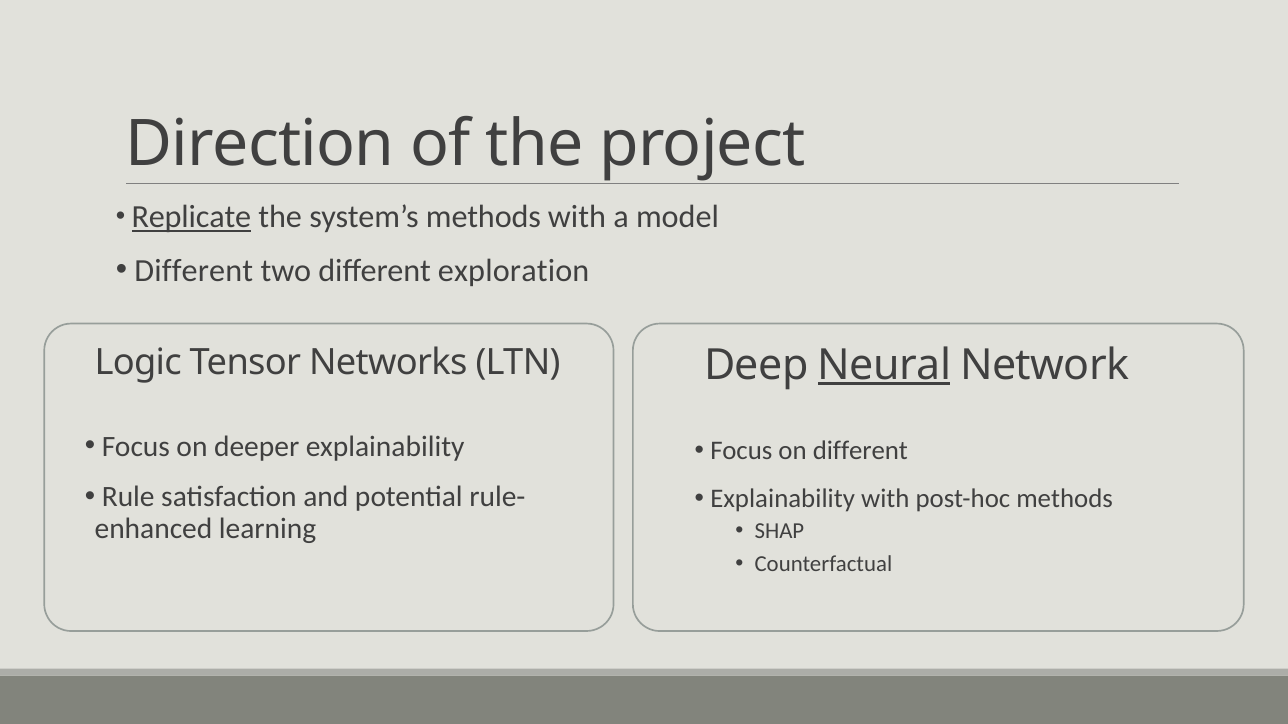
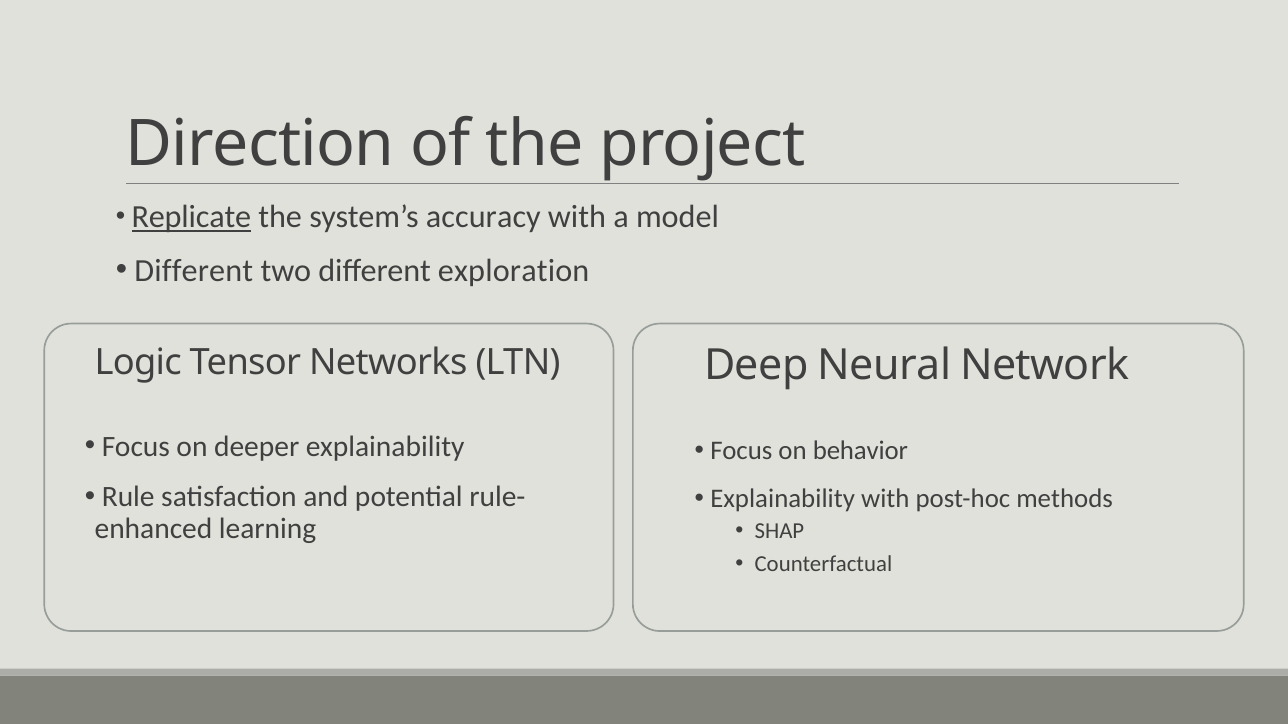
system’s methods: methods -> accuracy
Neural underline: present -> none
on different: different -> behavior
